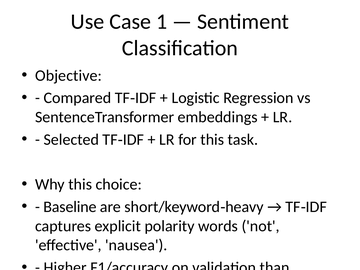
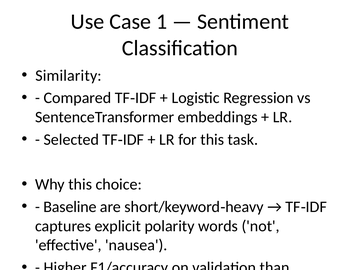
Objective: Objective -> Similarity
